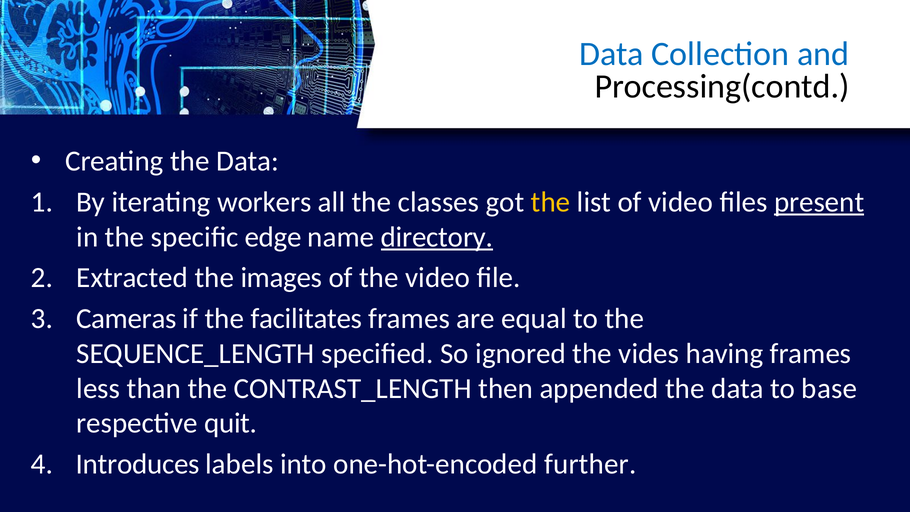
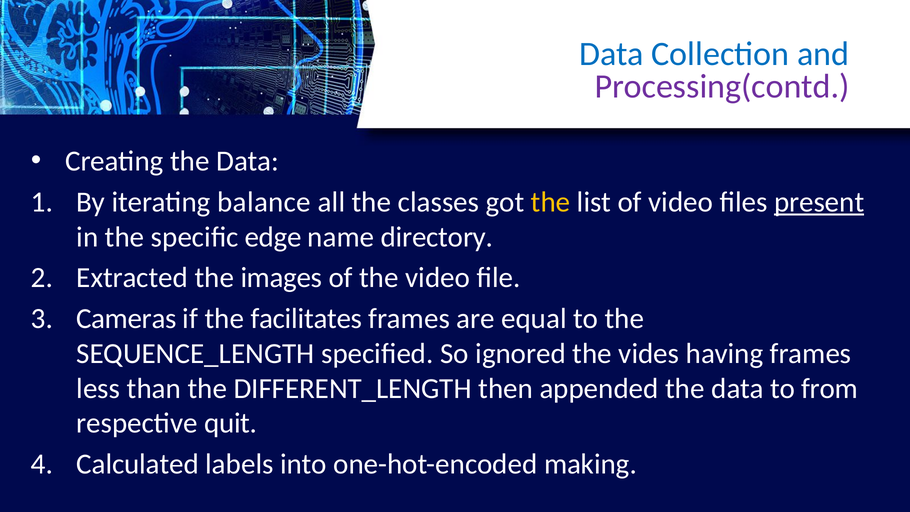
Processing(contd colour: black -> purple
workers: workers -> balance
directory underline: present -> none
CONTRAST_LENGTH: CONTRAST_LENGTH -> DIFFERENT_LENGTH
base: base -> from
Introduces: Introduces -> Calculated
further: further -> making
